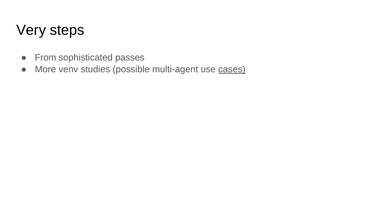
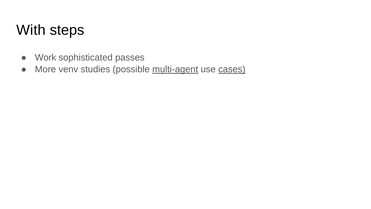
Very: Very -> With
From: From -> Work
multi-agent underline: none -> present
